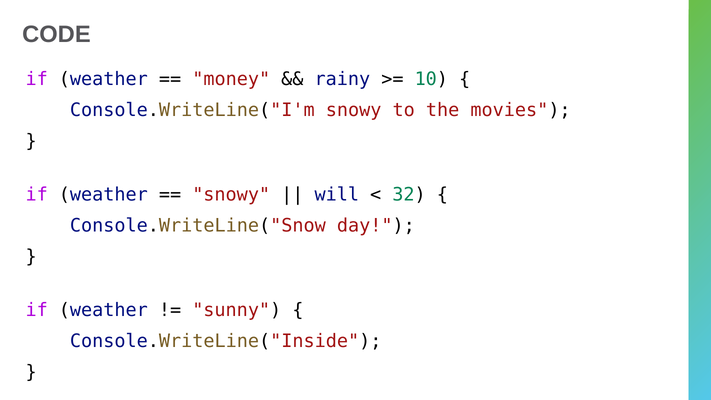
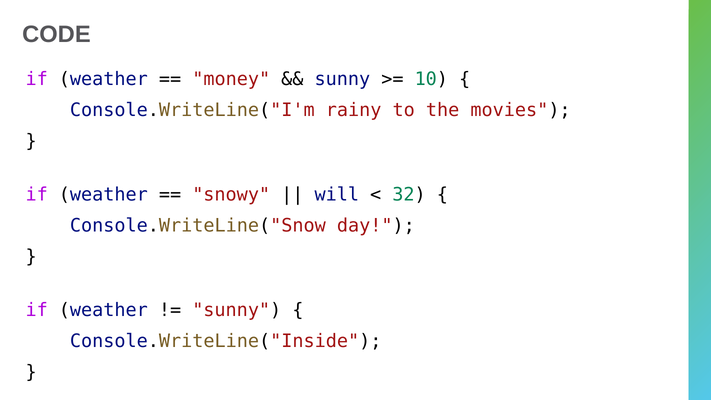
rainy at (342, 79): rainy -> sunny
Console.WriteLine("I'm snowy: snowy -> rainy
